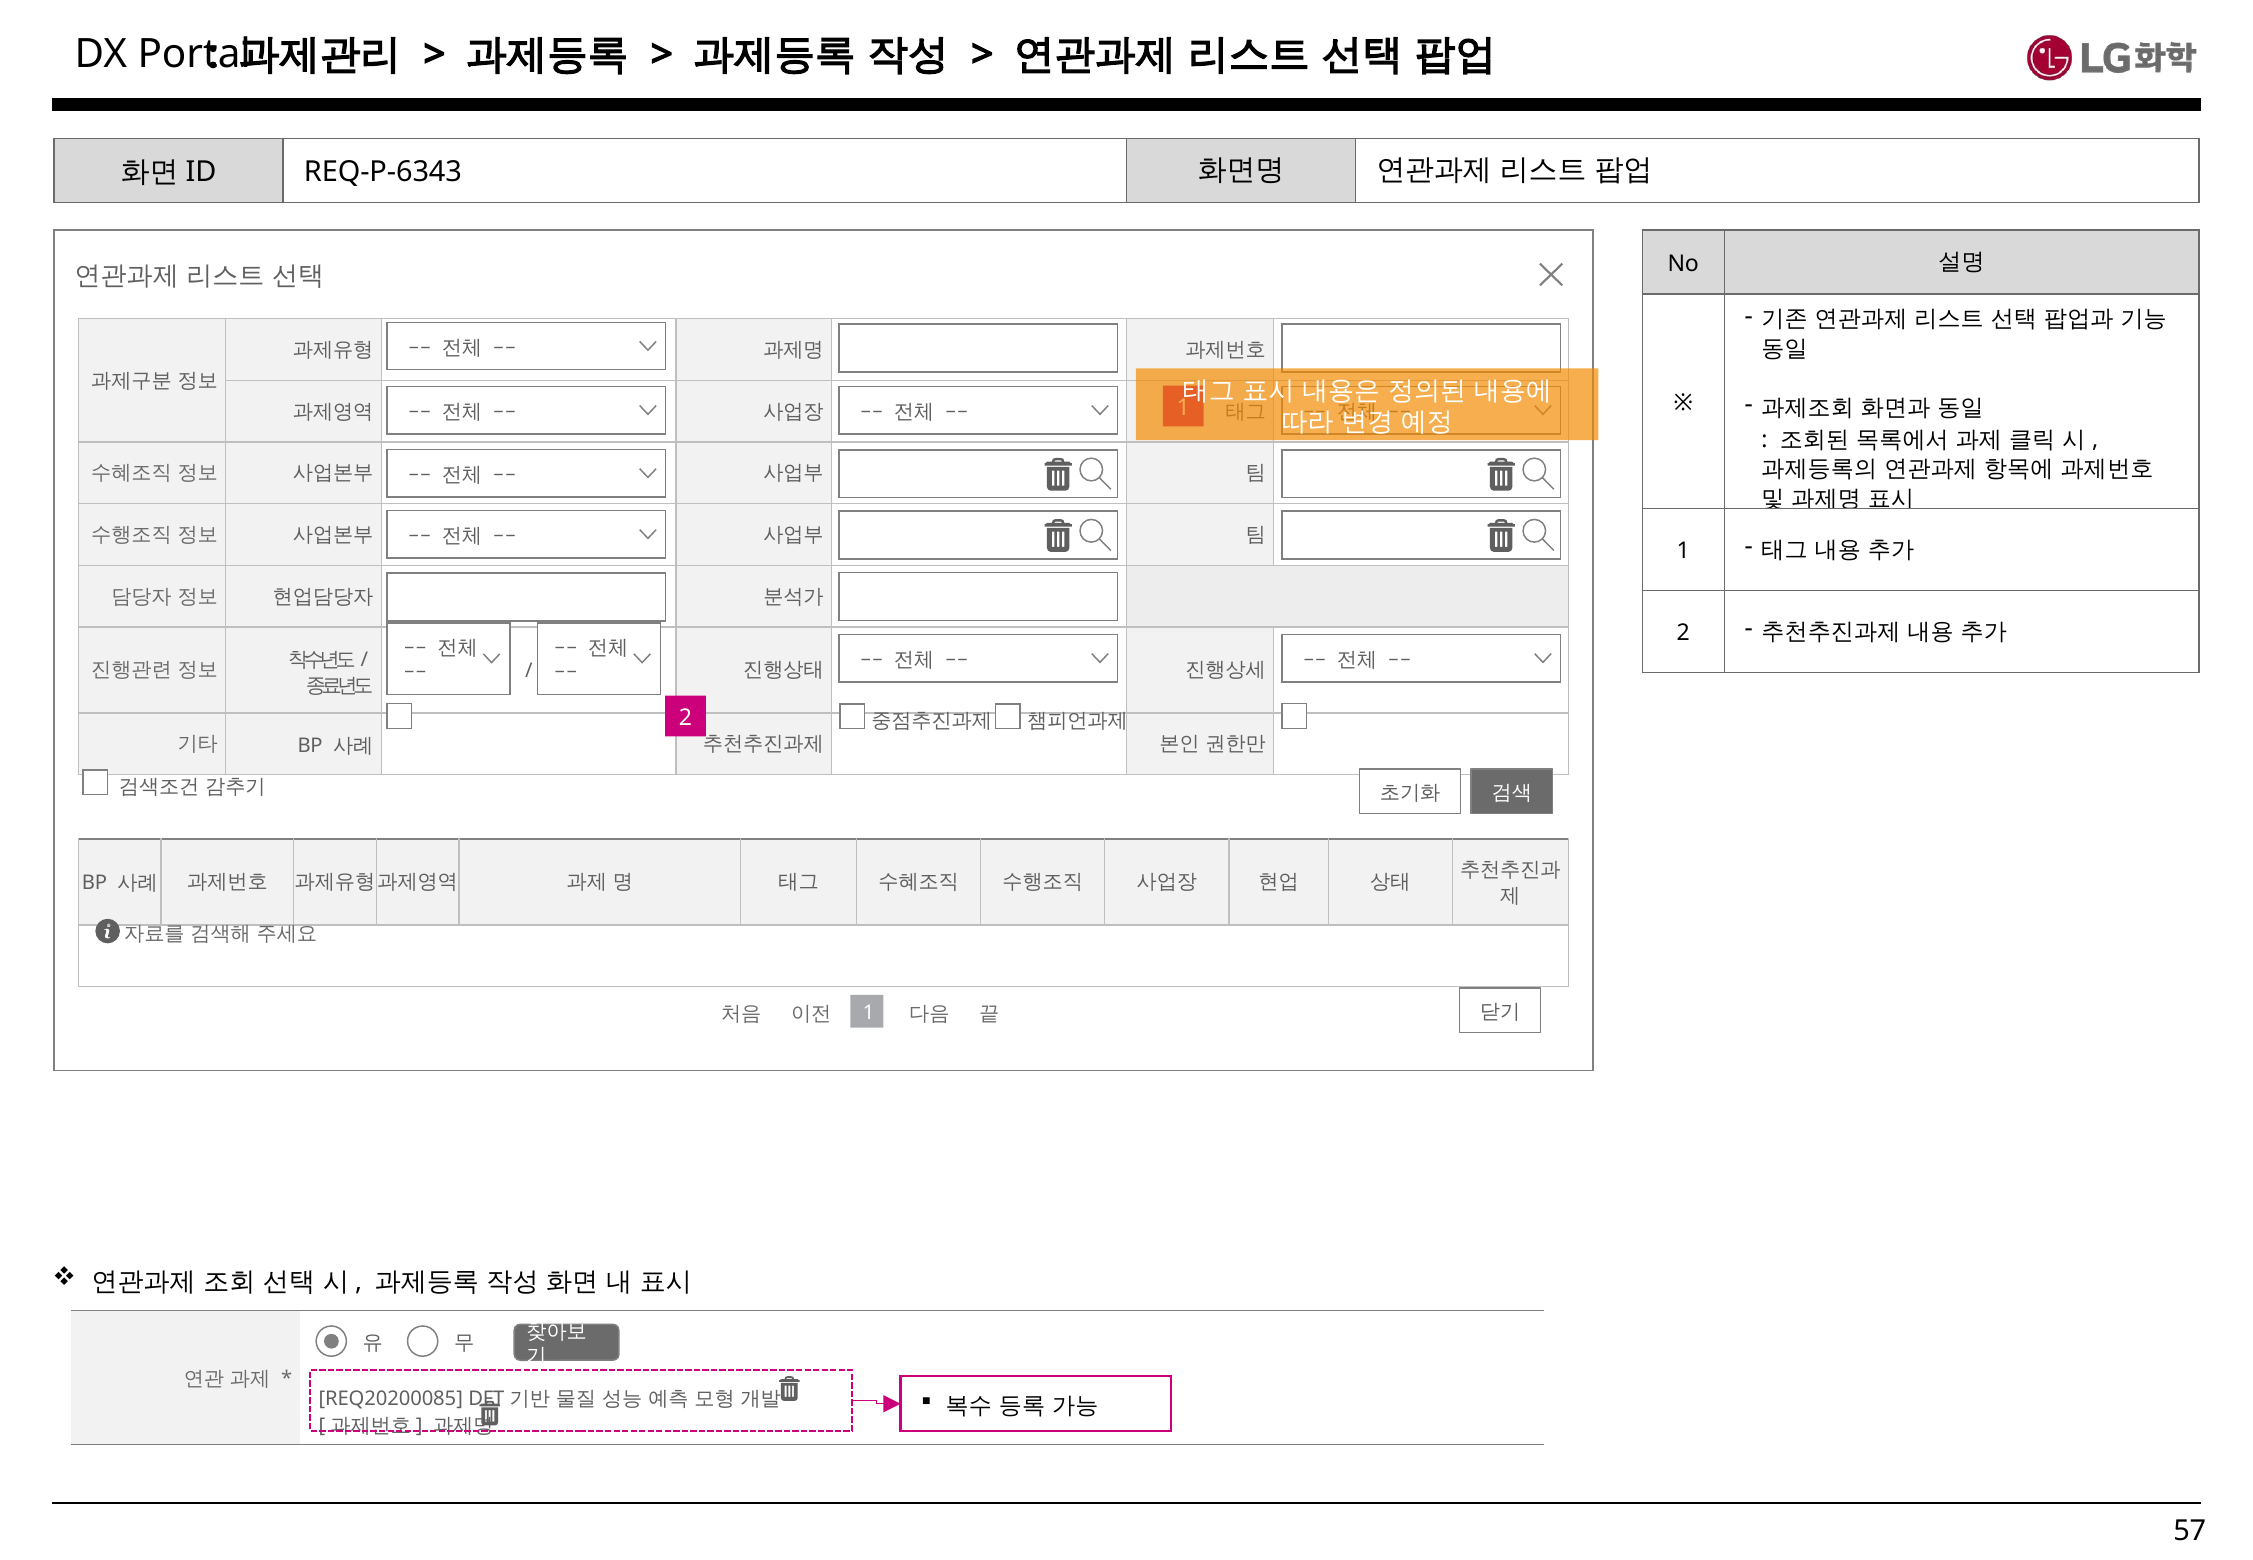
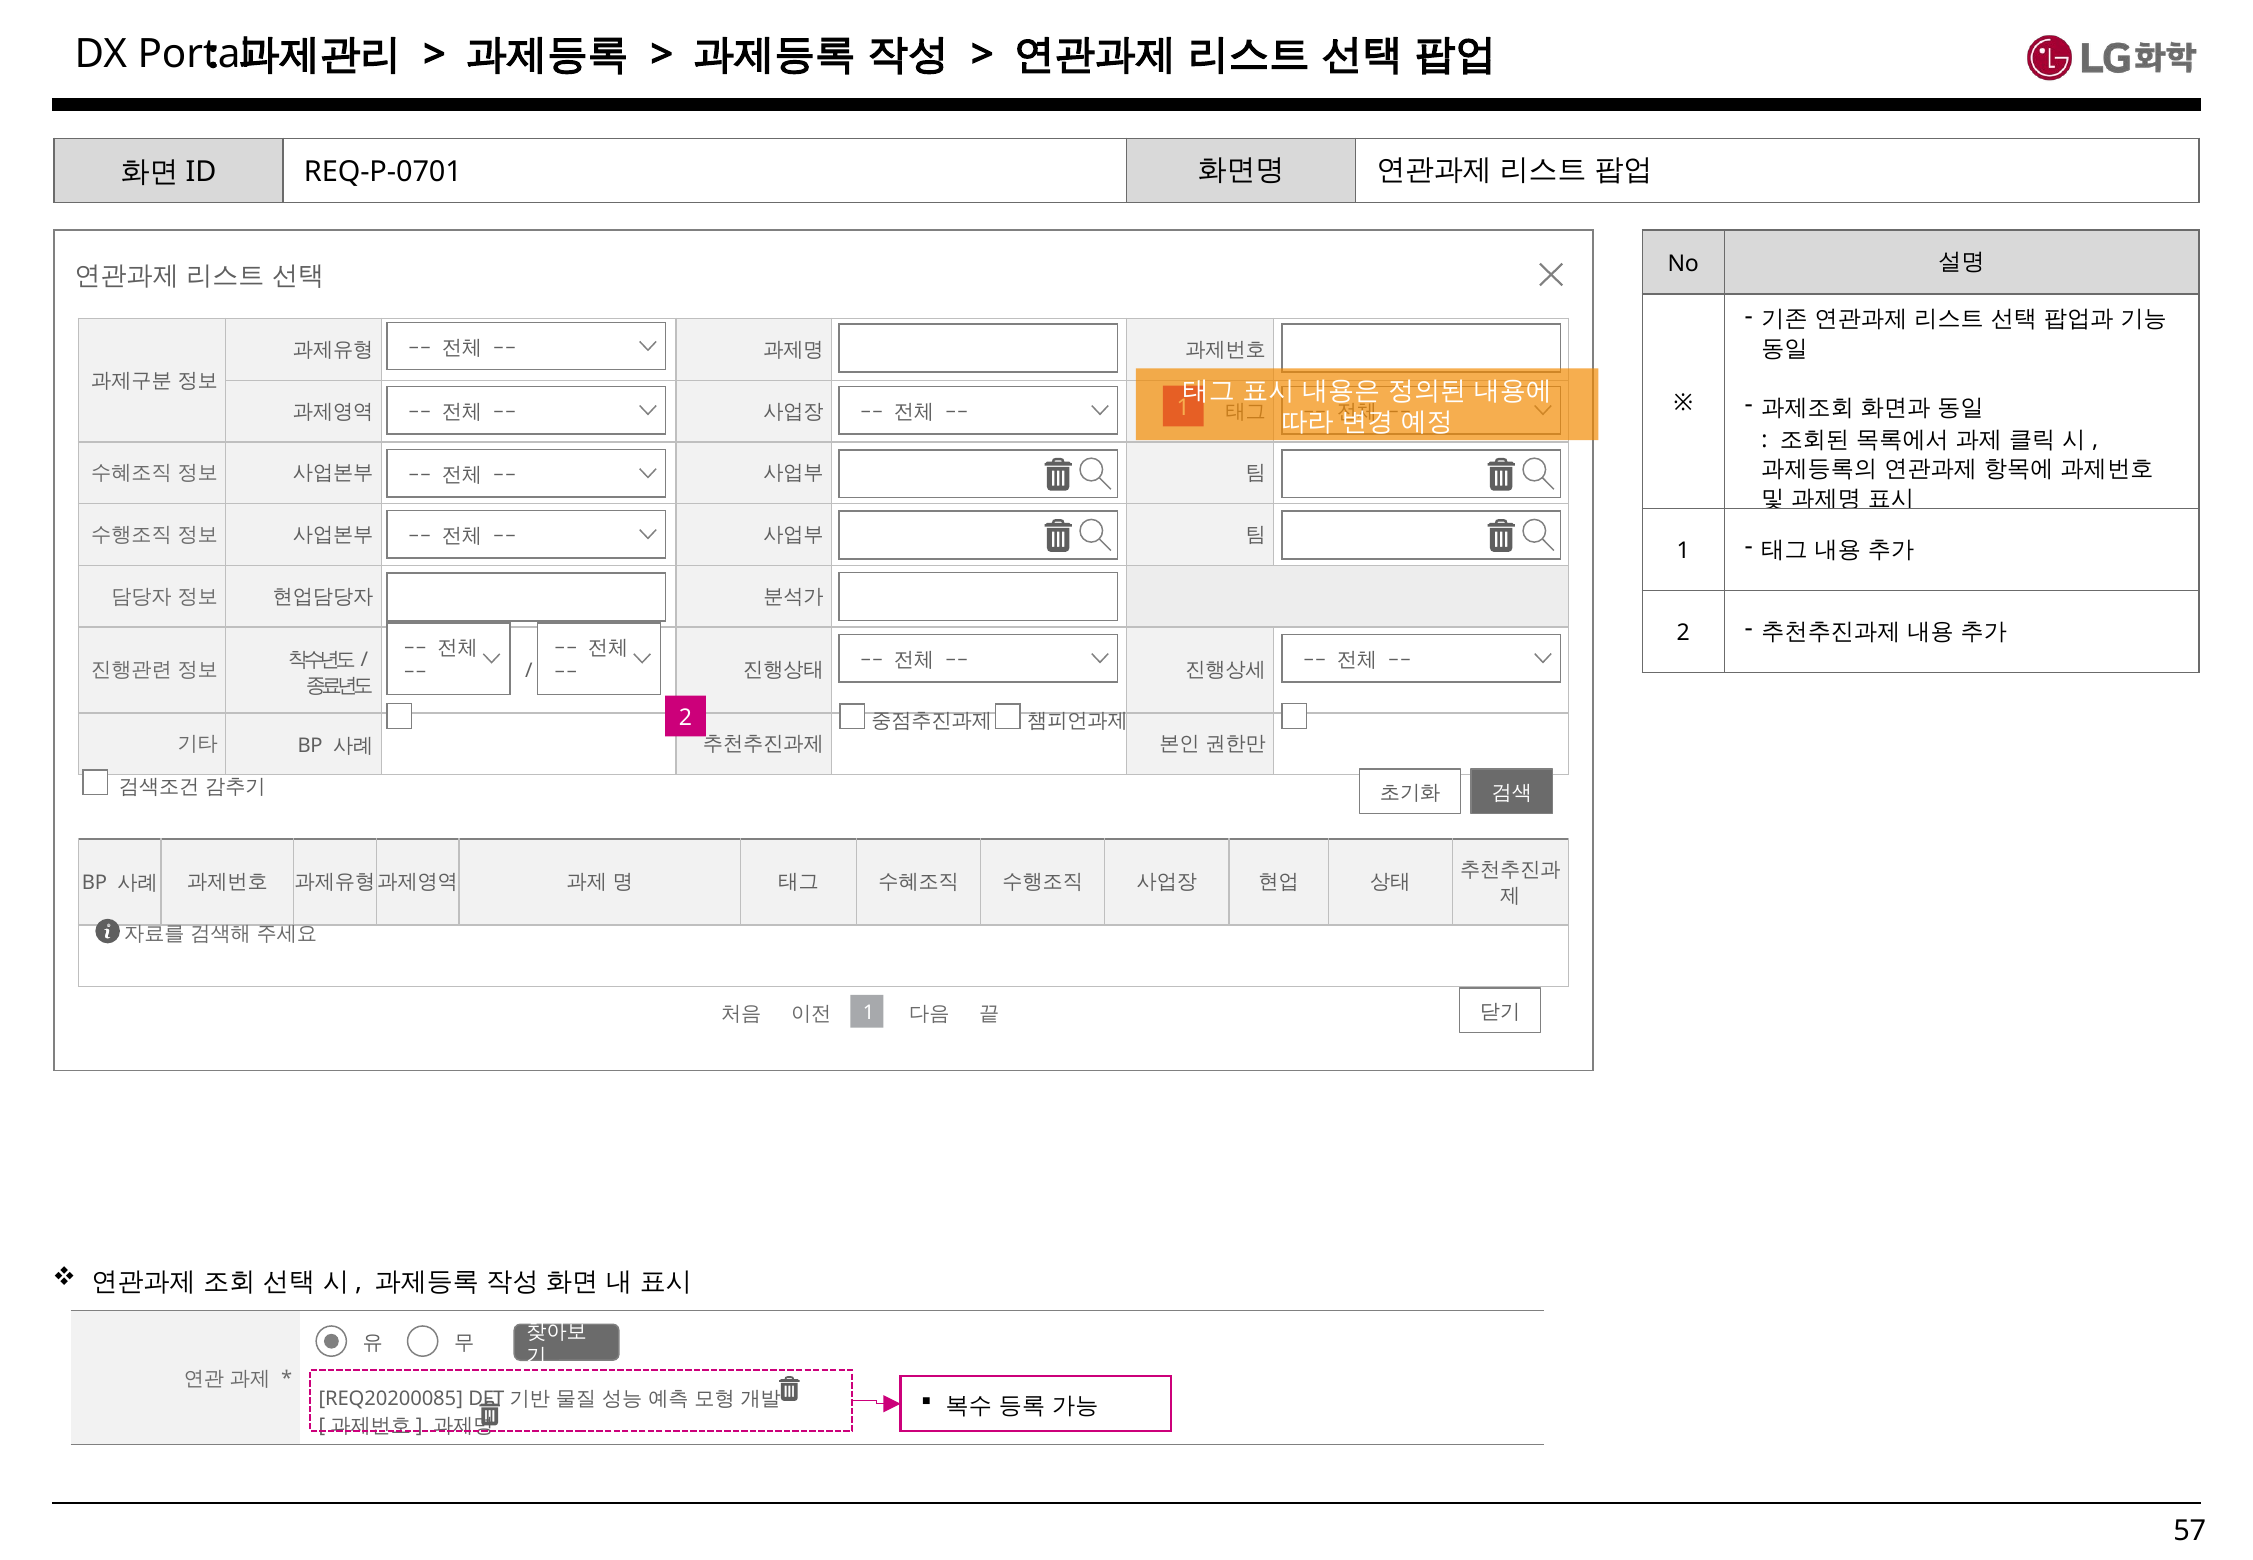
REQ-P-6343: REQ-P-6343 -> REQ-P-0701
